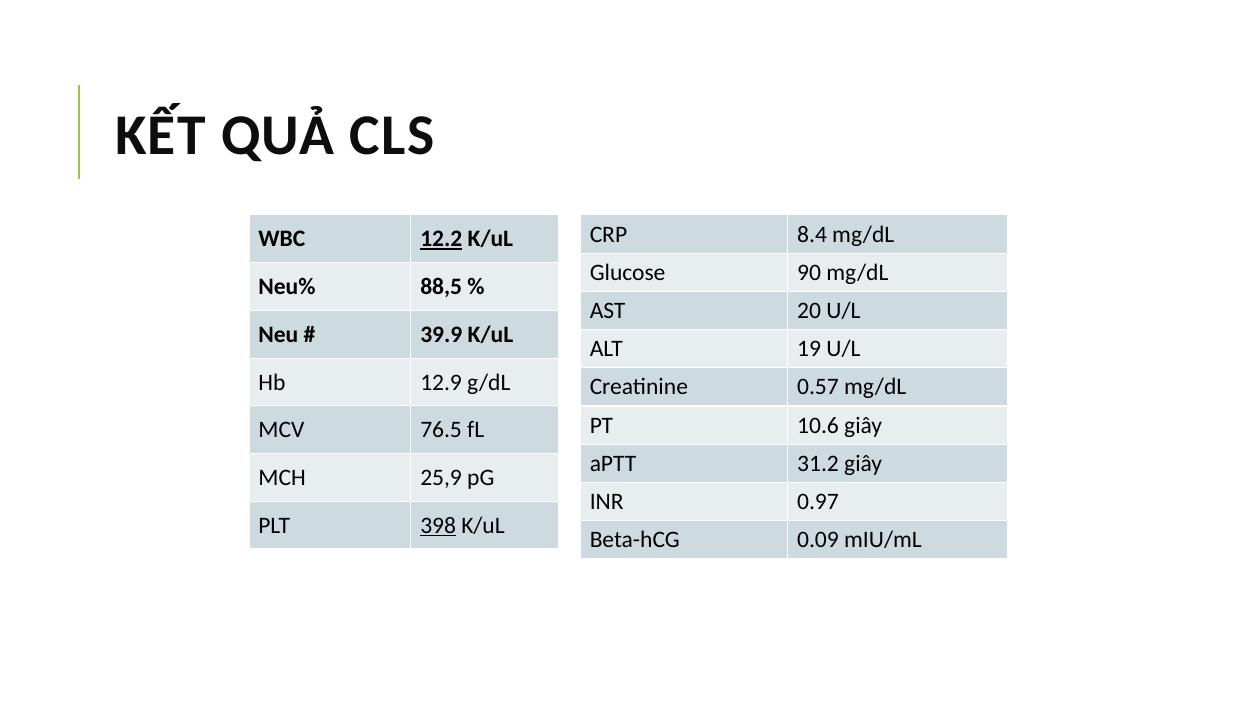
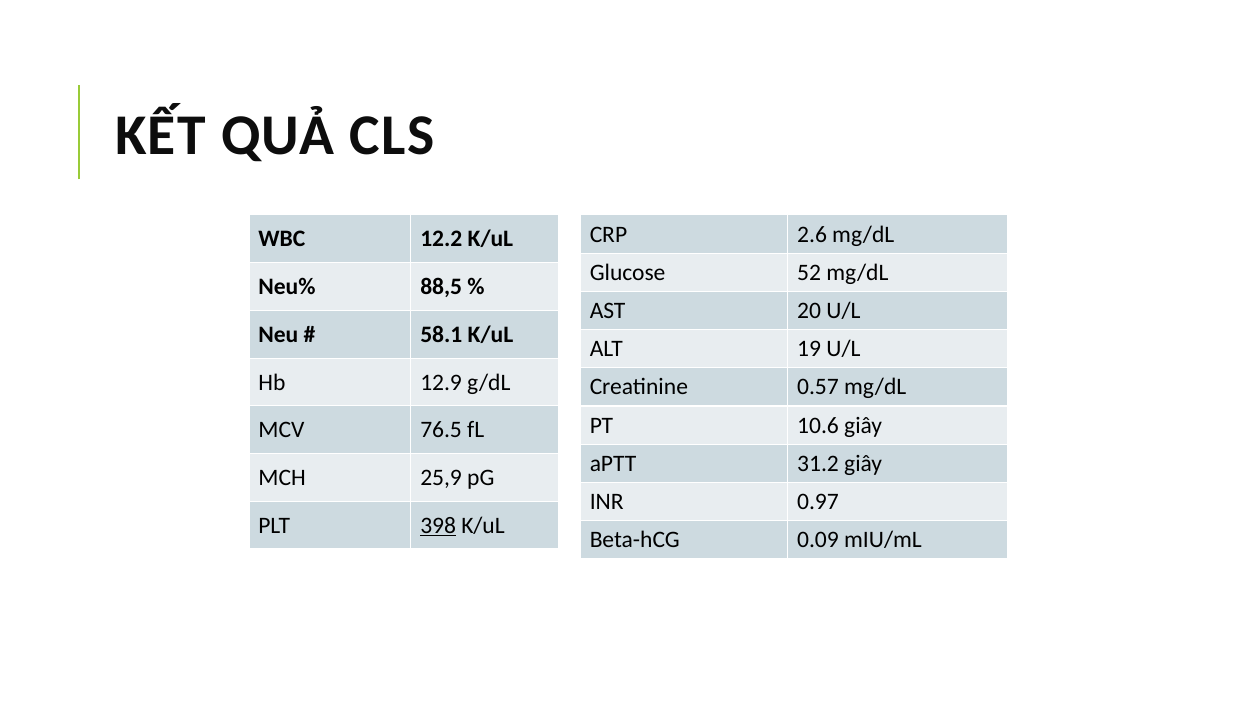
8.4: 8.4 -> 2.6
12.2 underline: present -> none
90: 90 -> 52
39.9: 39.9 -> 58.1
